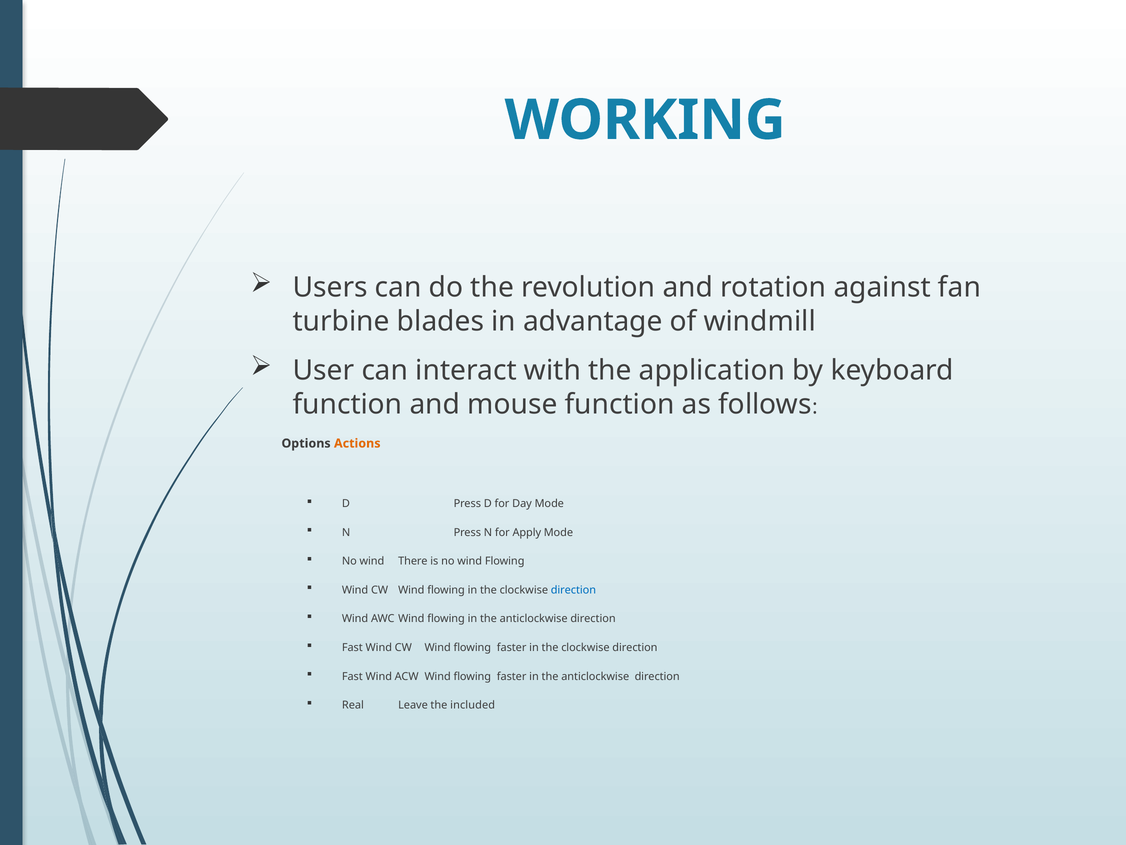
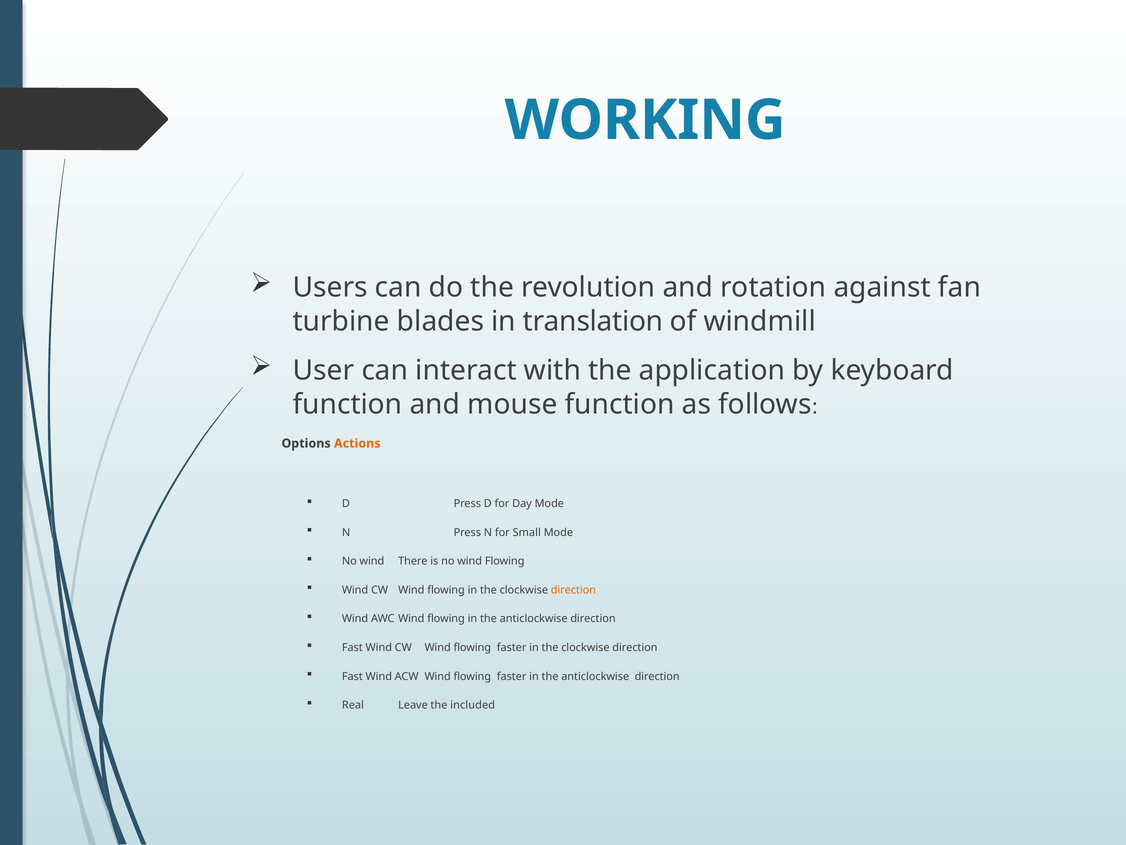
advantage: advantage -> translation
Apply: Apply -> Small
direction at (573, 590) colour: blue -> orange
